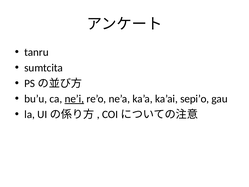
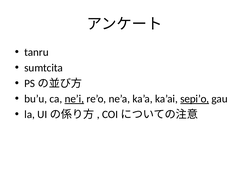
sepi’o underline: none -> present
